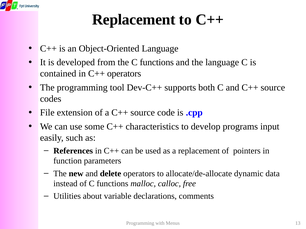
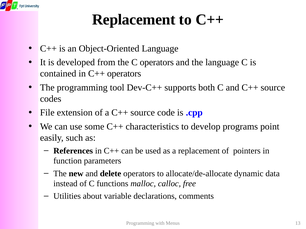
the C functions: functions -> operators
input: input -> point
